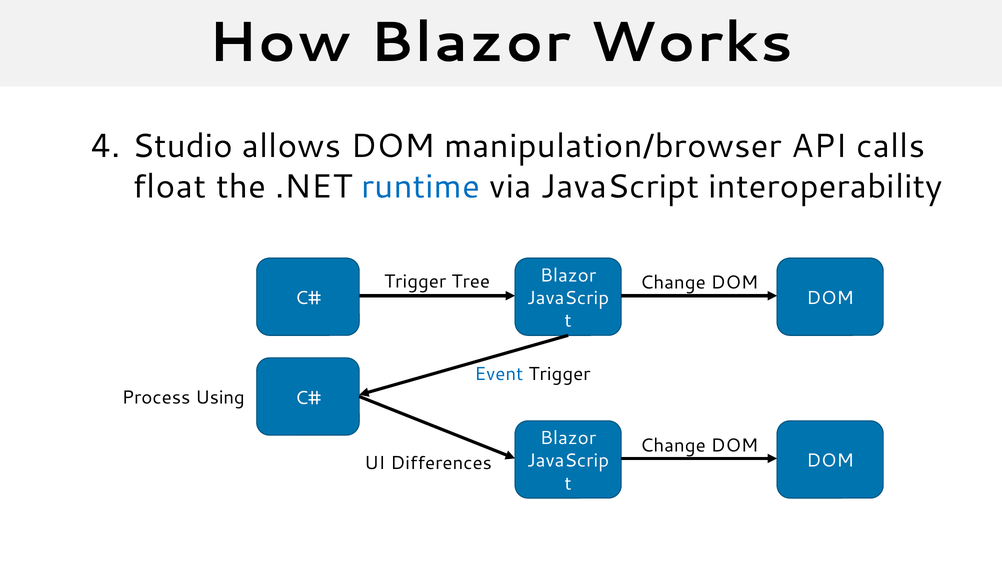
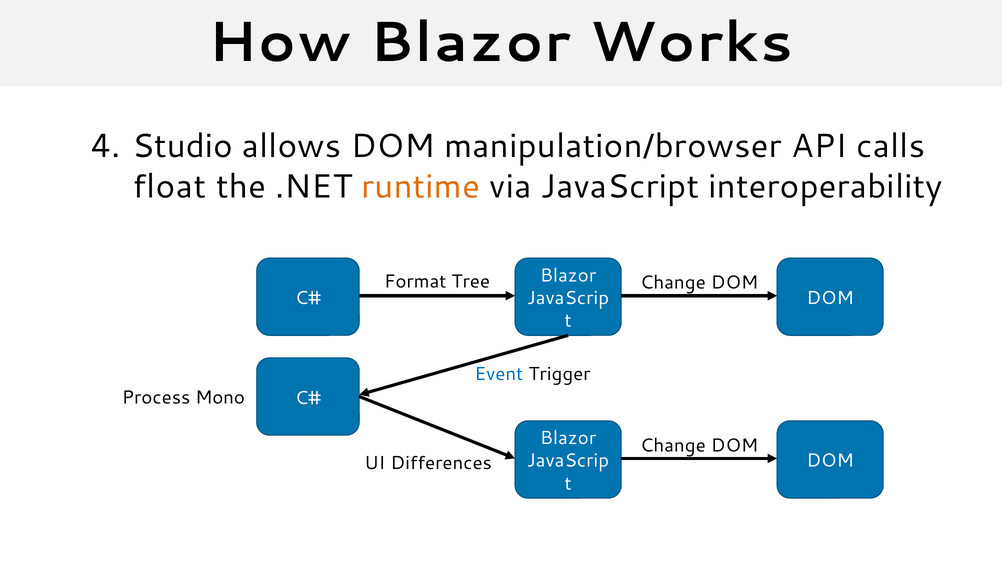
runtime colour: blue -> orange
Trigger at (415, 281): Trigger -> Format
Using: Using -> Mono
